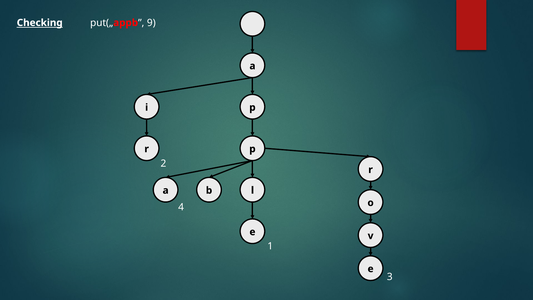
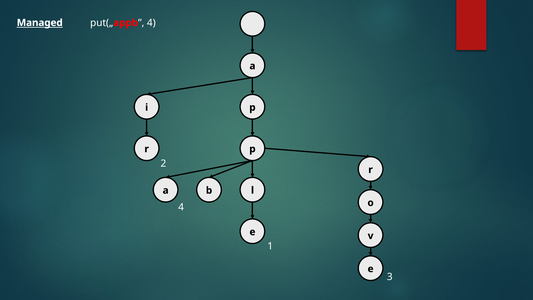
9 at (151, 23): 9 -> 4
Checking: Checking -> Managed
